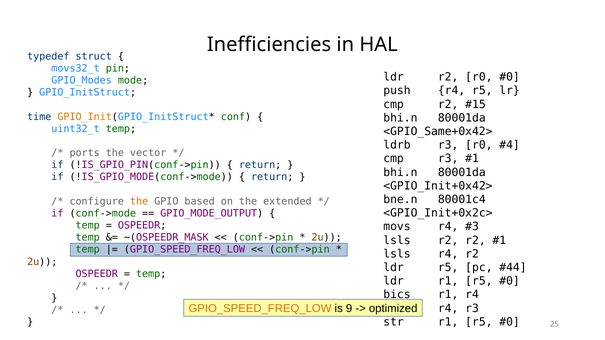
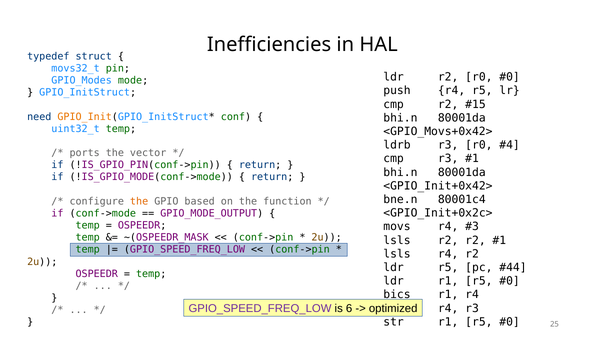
time: time -> need
<GPIO_Same+0x42>: <GPIO_Same+0x42> -> <GPIO_Movs+0x42>
extended: extended -> function
GPIO_SPEED_FREQ_LOW at (260, 309) colour: orange -> purple
9: 9 -> 6
